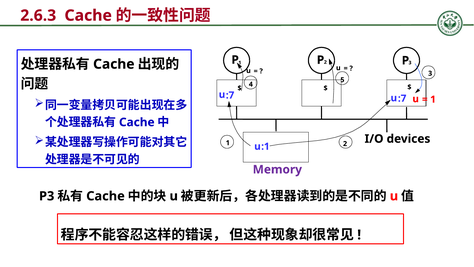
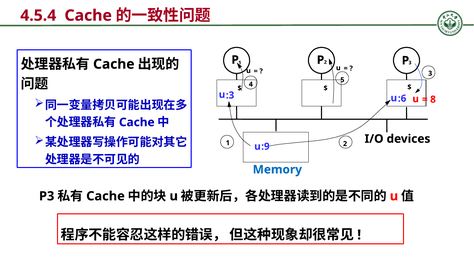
2.6.3: 2.6.3 -> 4.5.4
:7 at (230, 95): :7 -> :3
:7 at (402, 98): :7 -> :6
1 at (433, 99): 1 -> 8
:1: :1 -> :9
Memory colour: purple -> blue
